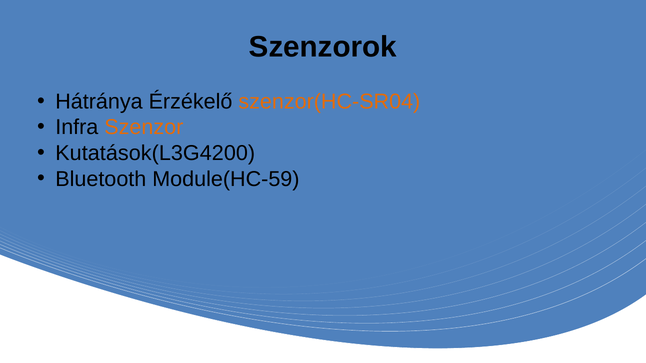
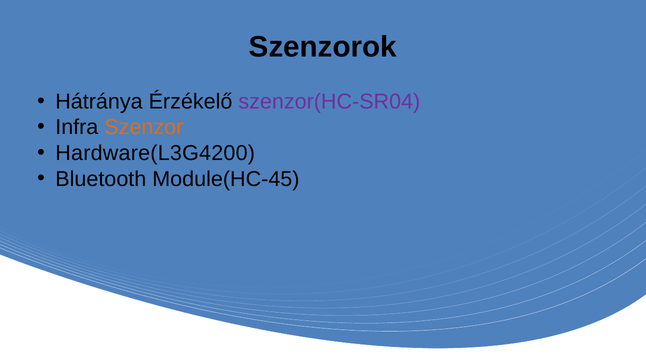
szenzor(HC-SR04 colour: orange -> purple
Kutatások(L3G4200: Kutatások(L3G4200 -> Hardware(L3G4200
Module(HC-59: Module(HC-59 -> Module(HC-45
